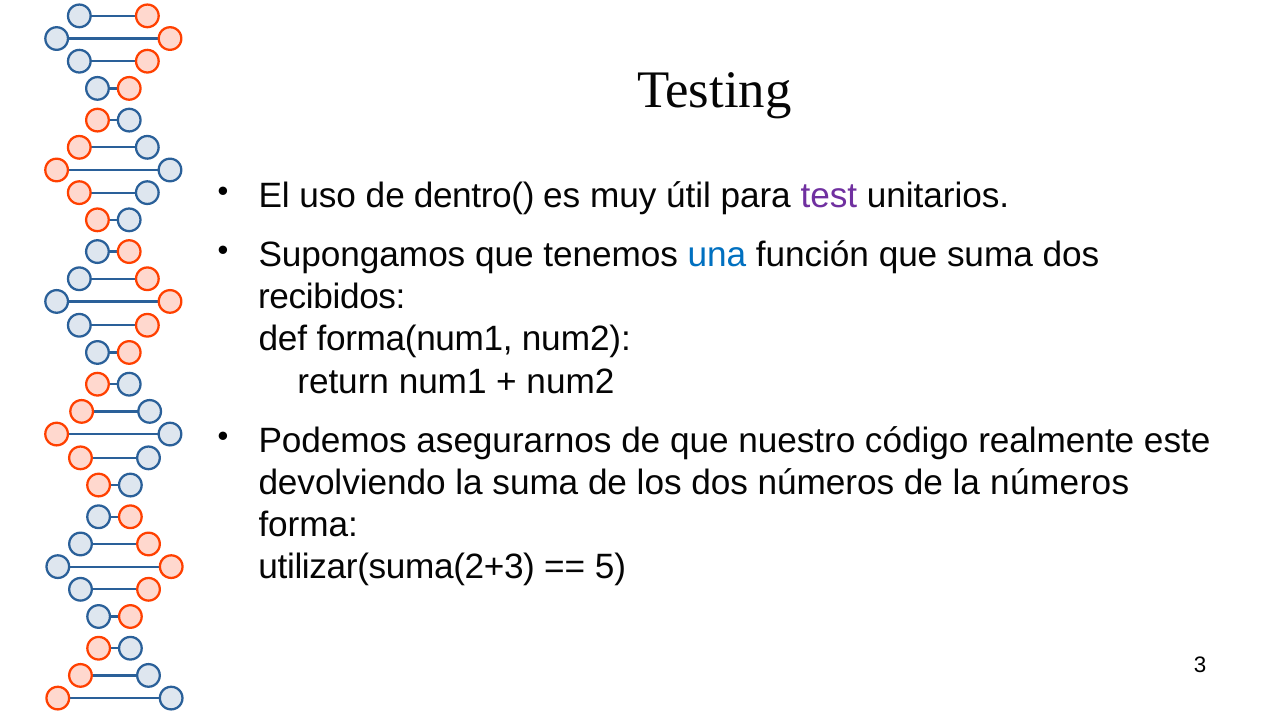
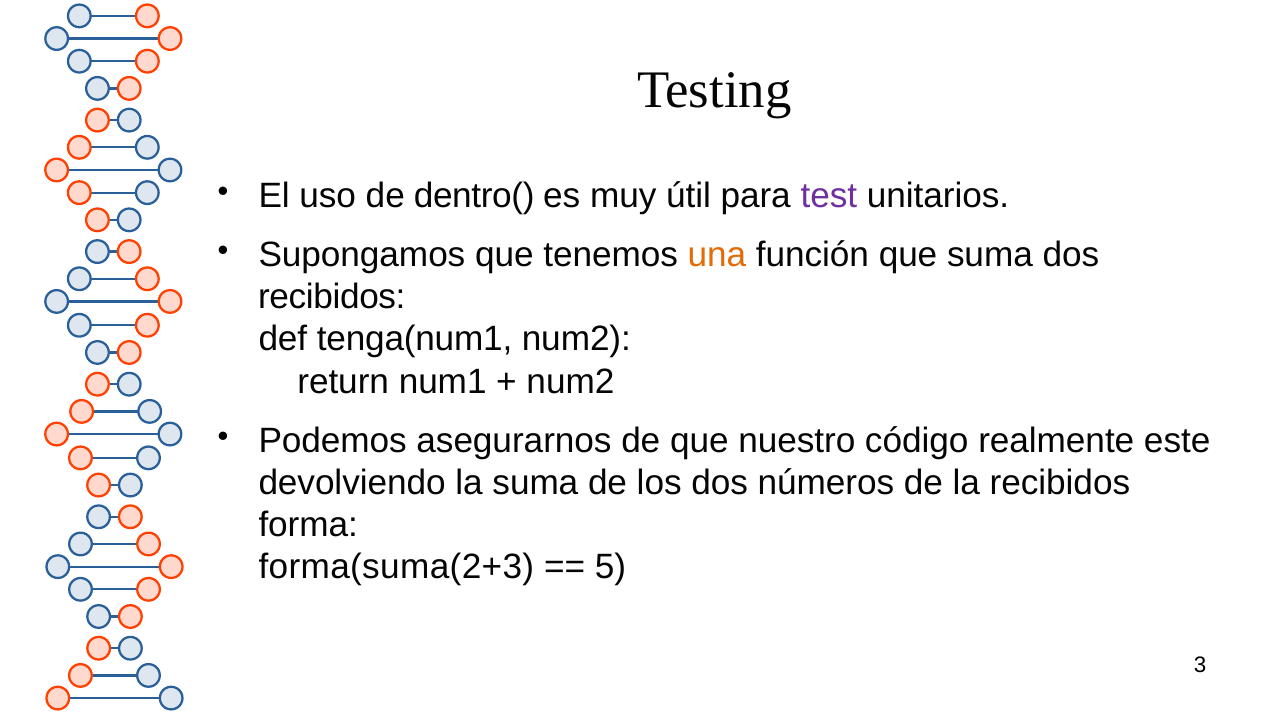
una colour: blue -> orange
forma(num1: forma(num1 -> tenga(num1
la números: números -> recibidos
utilizar(suma(2+3: utilizar(suma(2+3 -> forma(suma(2+3
